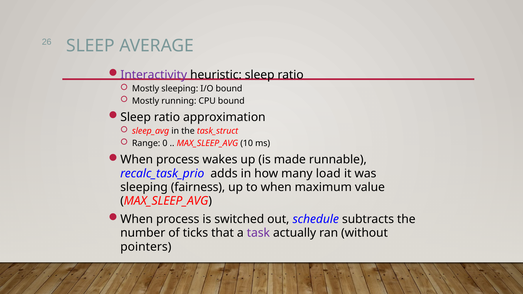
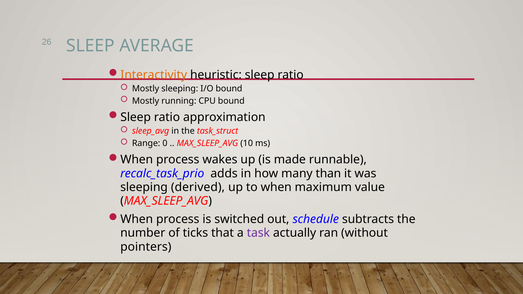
Interactivity colour: purple -> orange
load: load -> than
fairness: fairness -> derived
